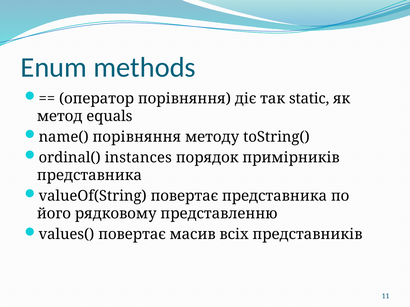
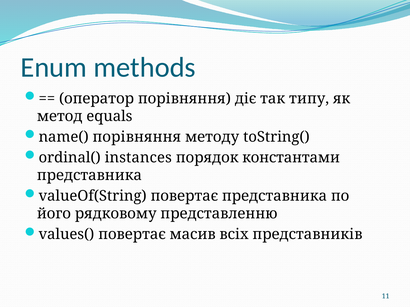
static: static -> типу
примірників: примірників -> константами
